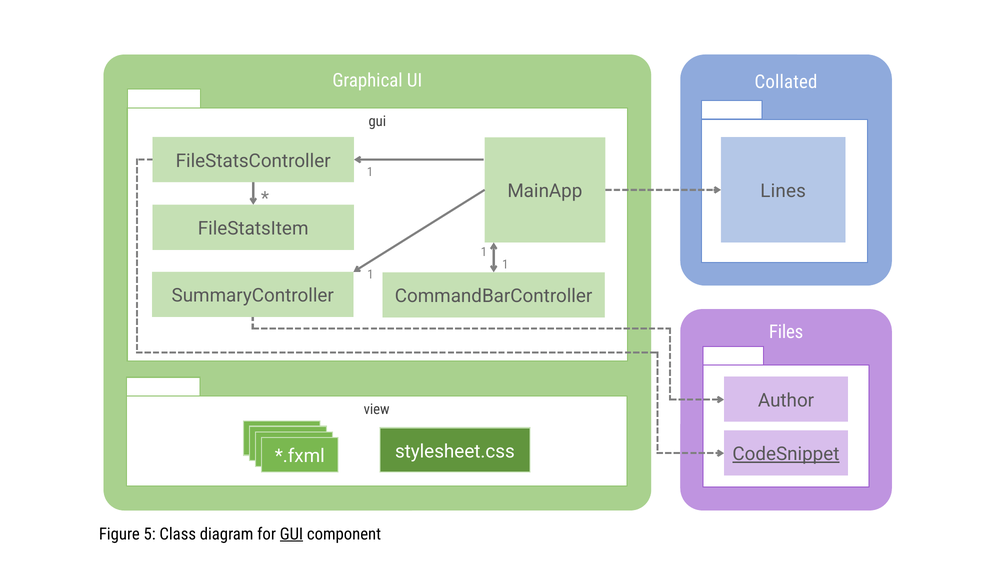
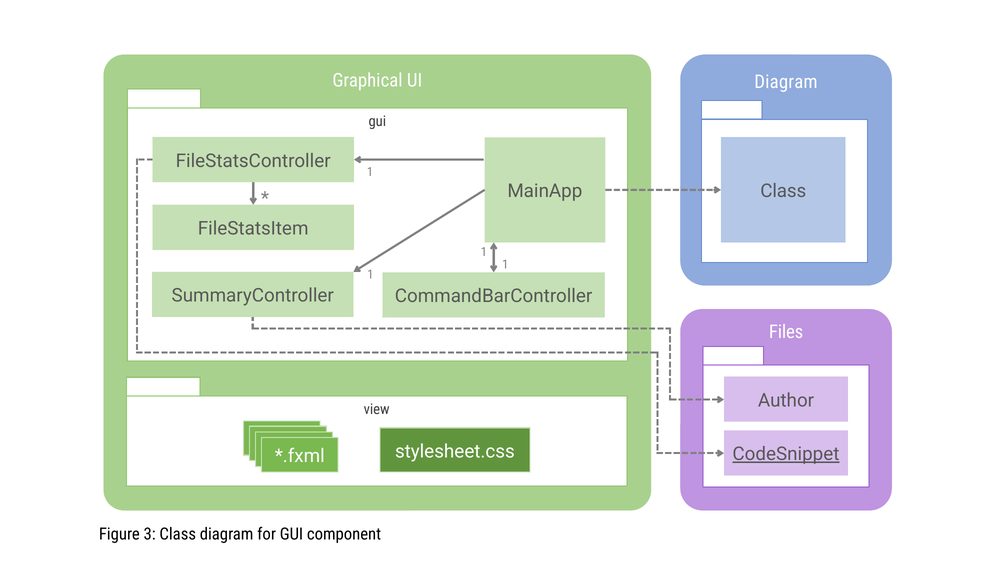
Collated at (786, 82): Collated -> Diagram
Lines at (783, 191): Lines -> Class
5: 5 -> 3
GUI at (291, 534) underline: present -> none
